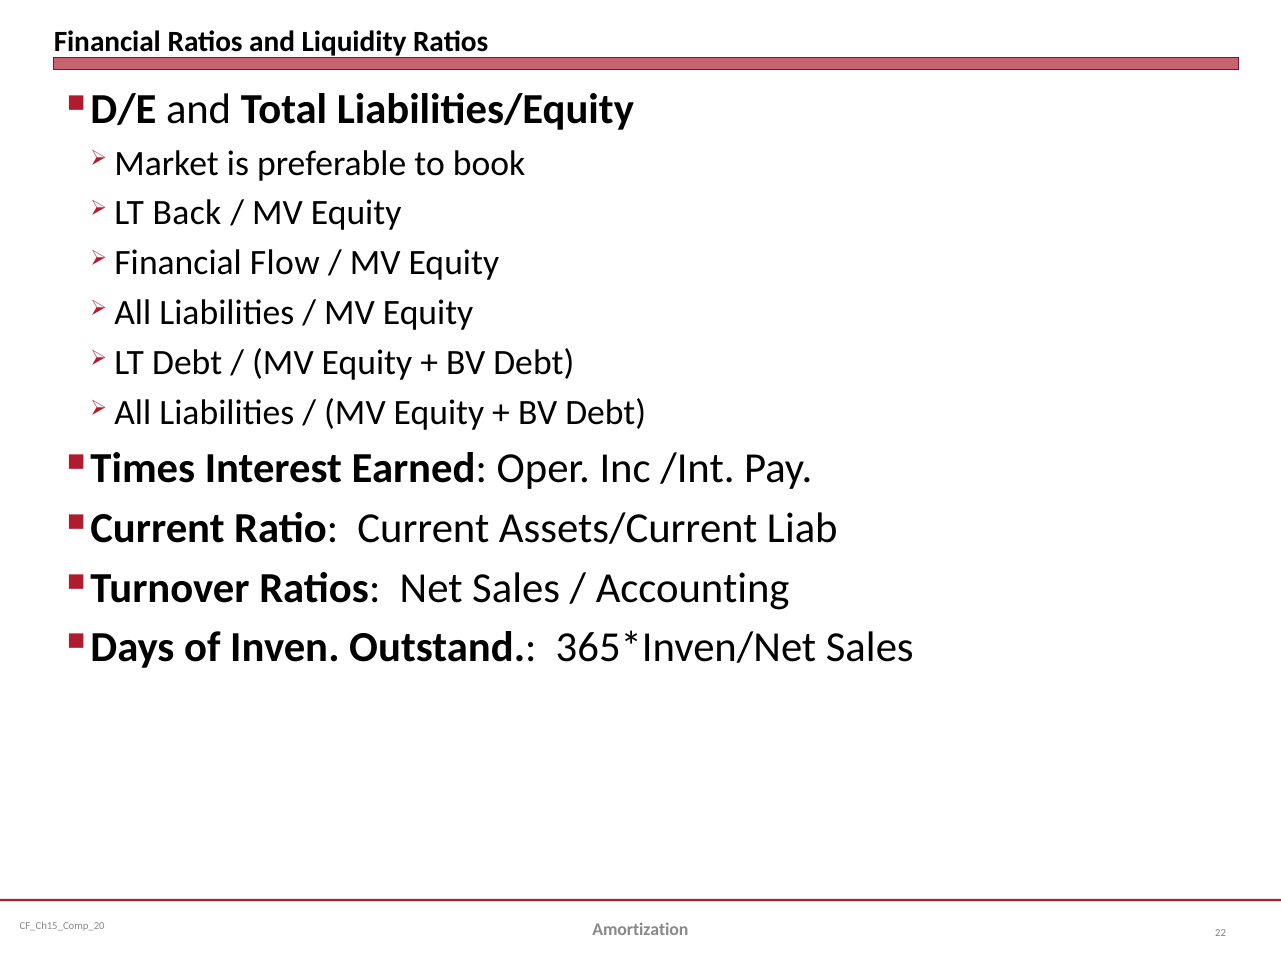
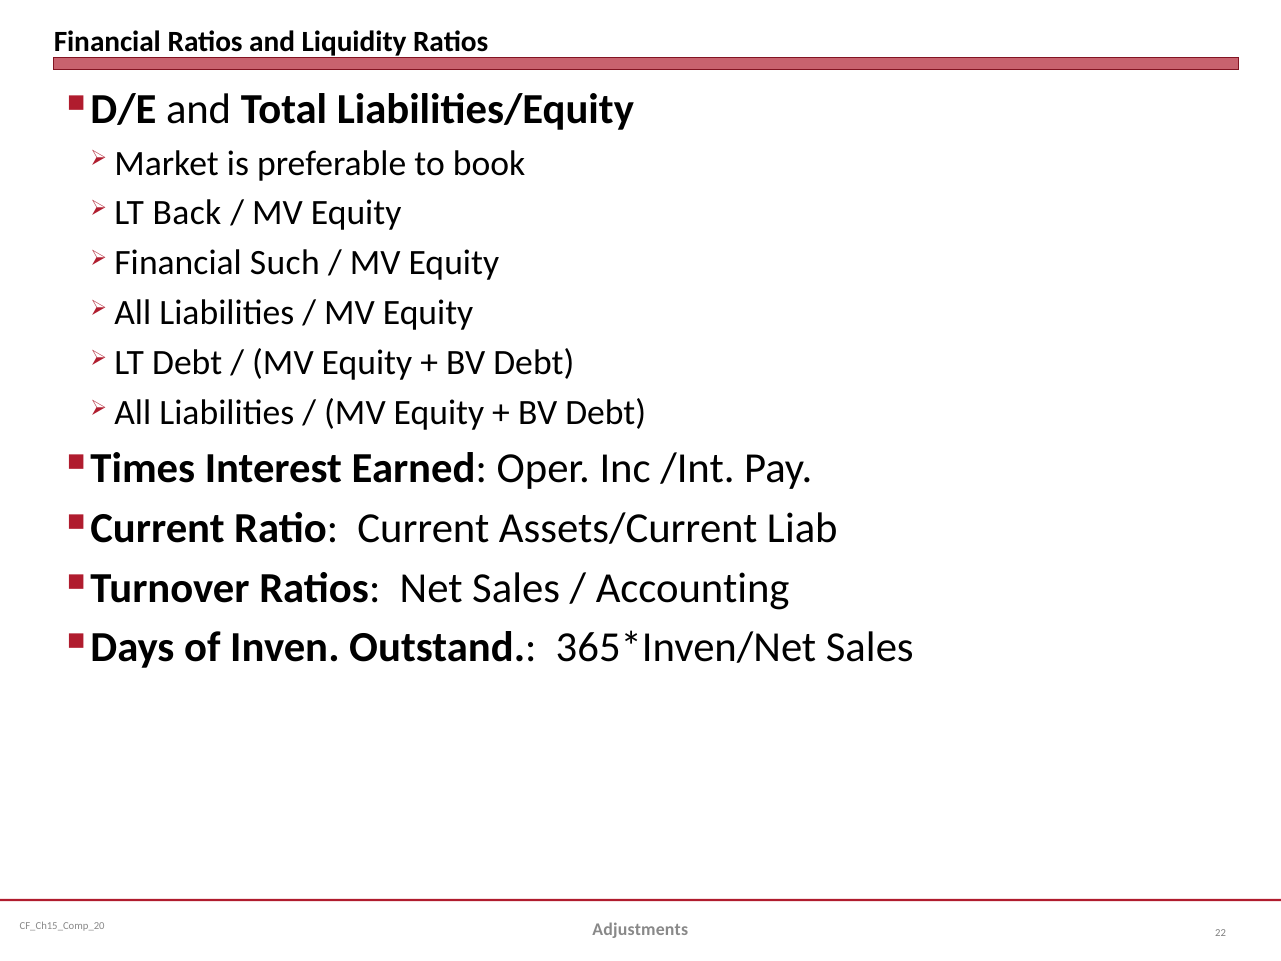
Flow: Flow -> Such
Amortization: Amortization -> Adjustments
